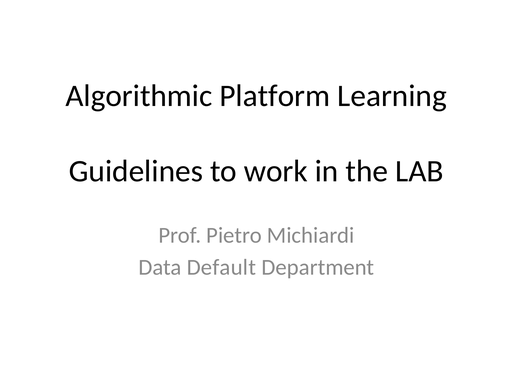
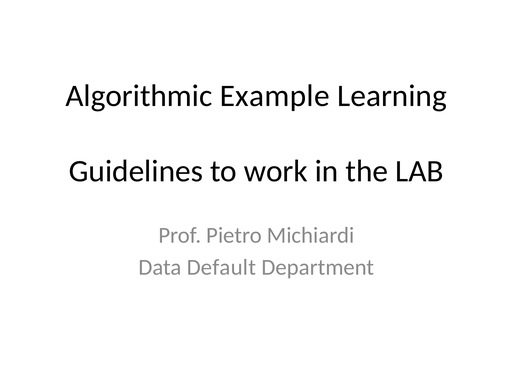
Platform: Platform -> Example
